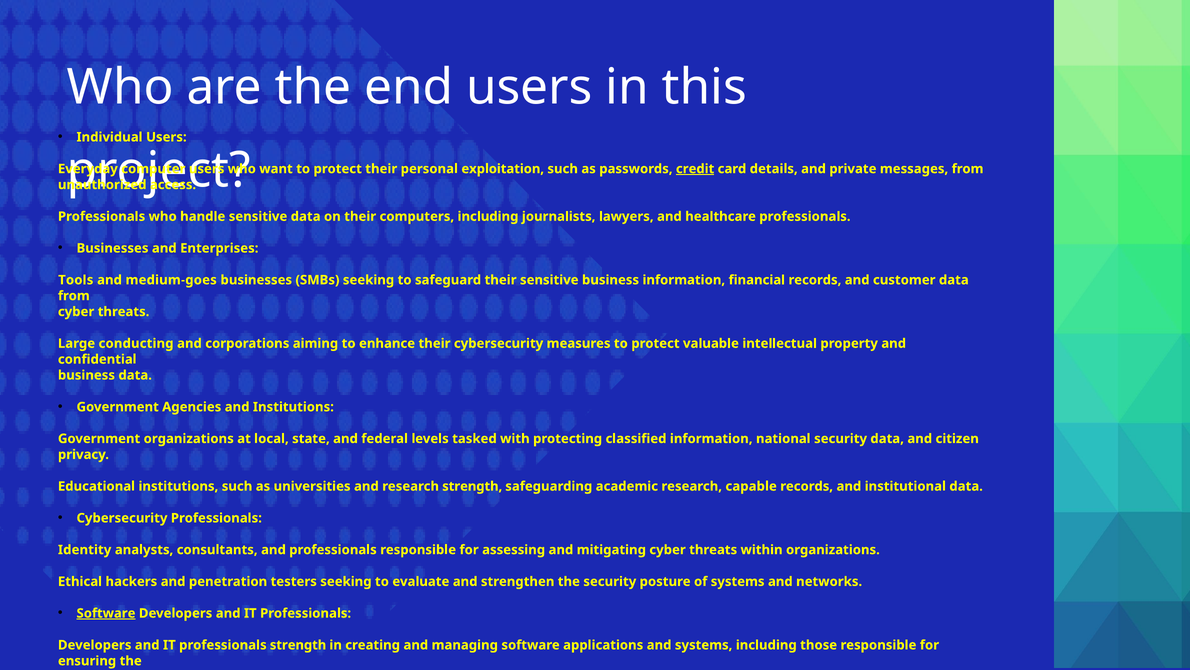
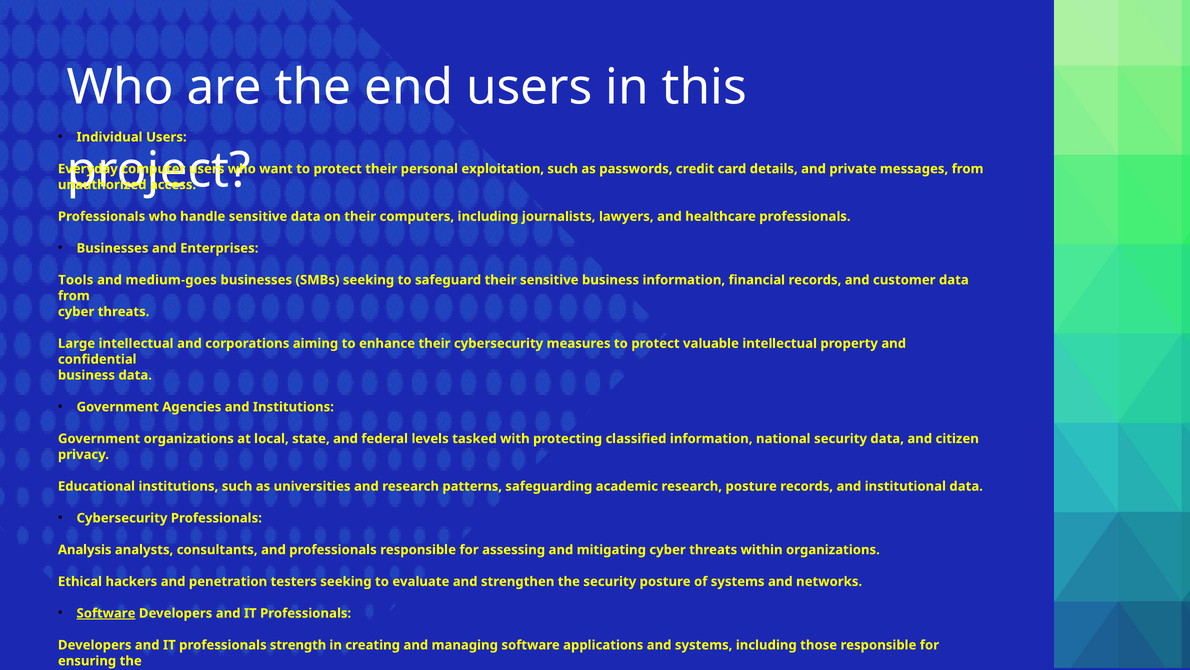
credit underline: present -> none
Large conducting: conducting -> intellectual
research strength: strength -> patterns
research capable: capable -> posture
Identity: Identity -> Analysis
